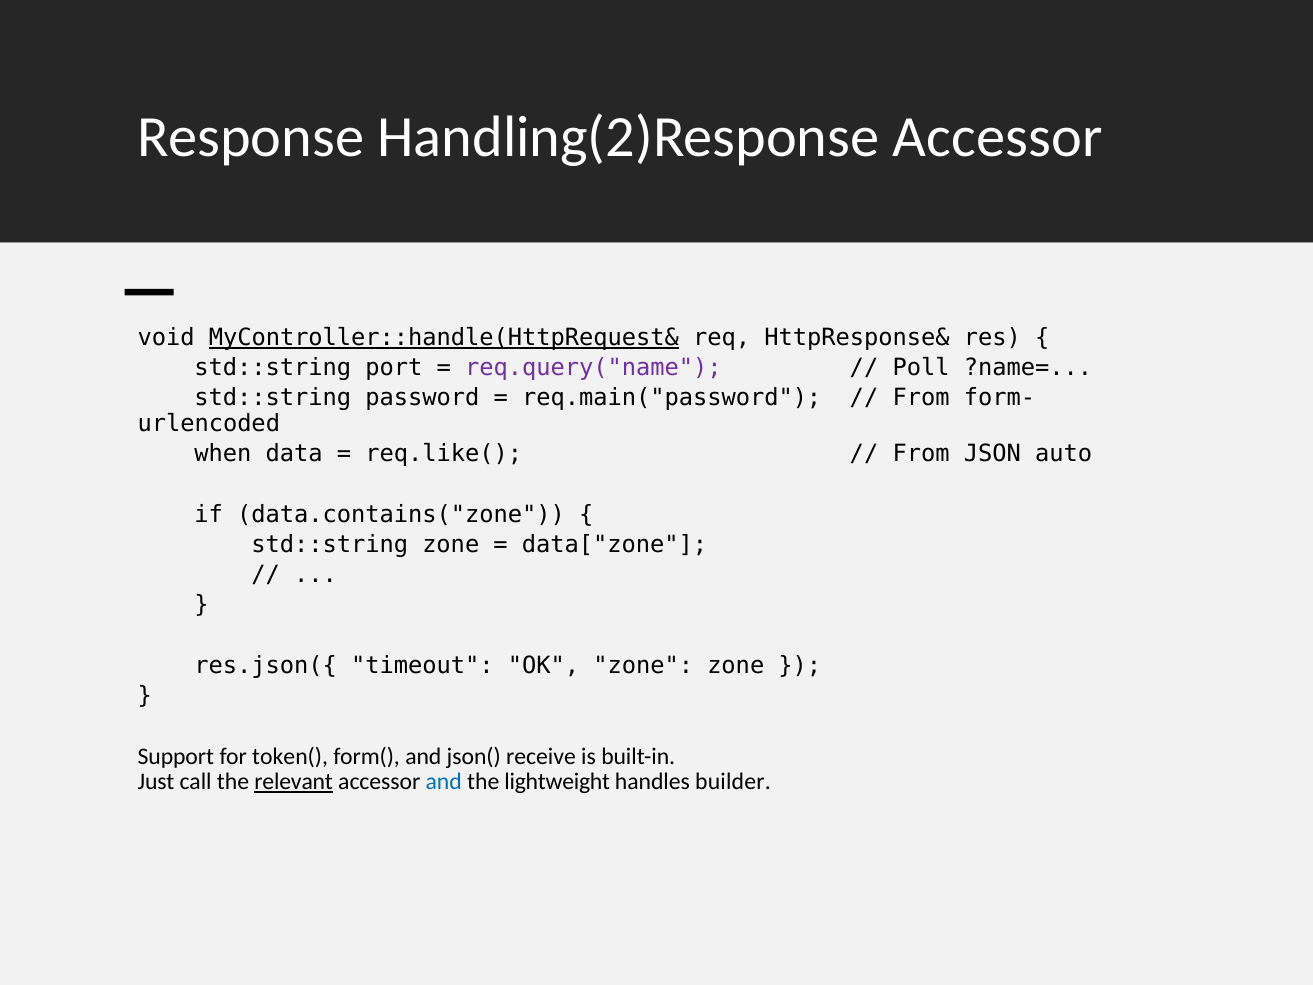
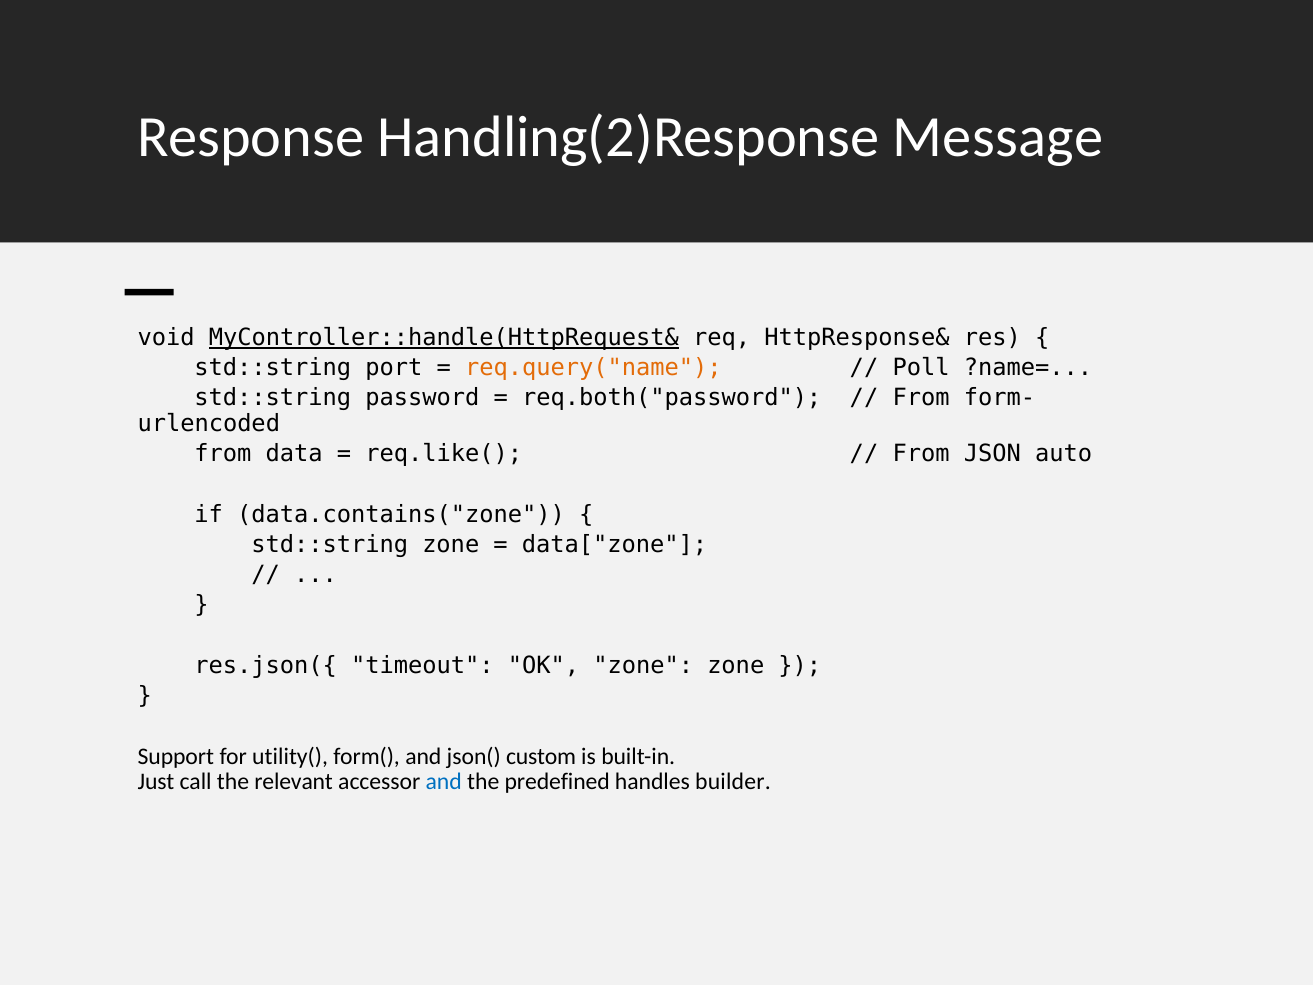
Handling(2)Response Accessor: Accessor -> Message
req.query("name colour: purple -> orange
req.main("password: req.main("password -> req.both("password
when at (223, 454): when -> from
token(: token( -> utility(
receive: receive -> custom
relevant underline: present -> none
lightweight: lightweight -> predefined
